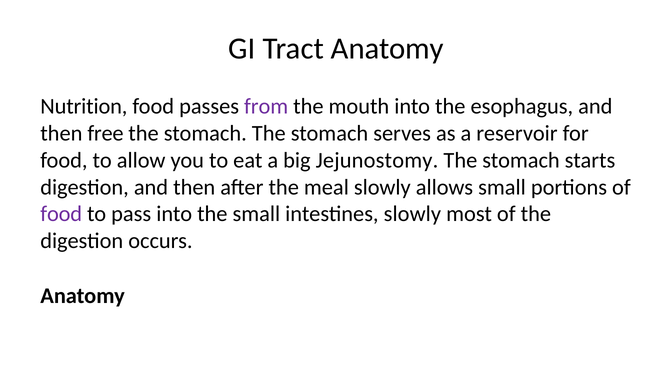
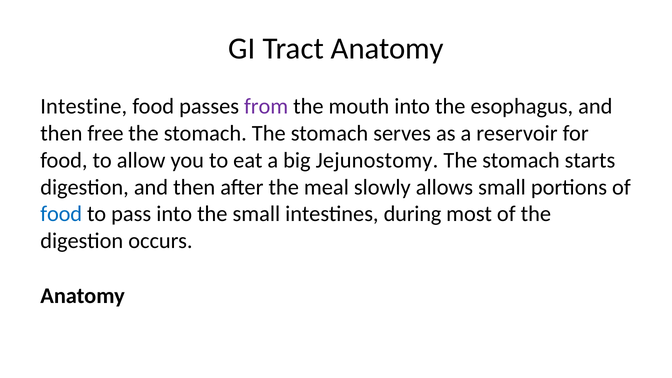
Nutrition: Nutrition -> Intestine
food at (61, 214) colour: purple -> blue
intestines slowly: slowly -> during
